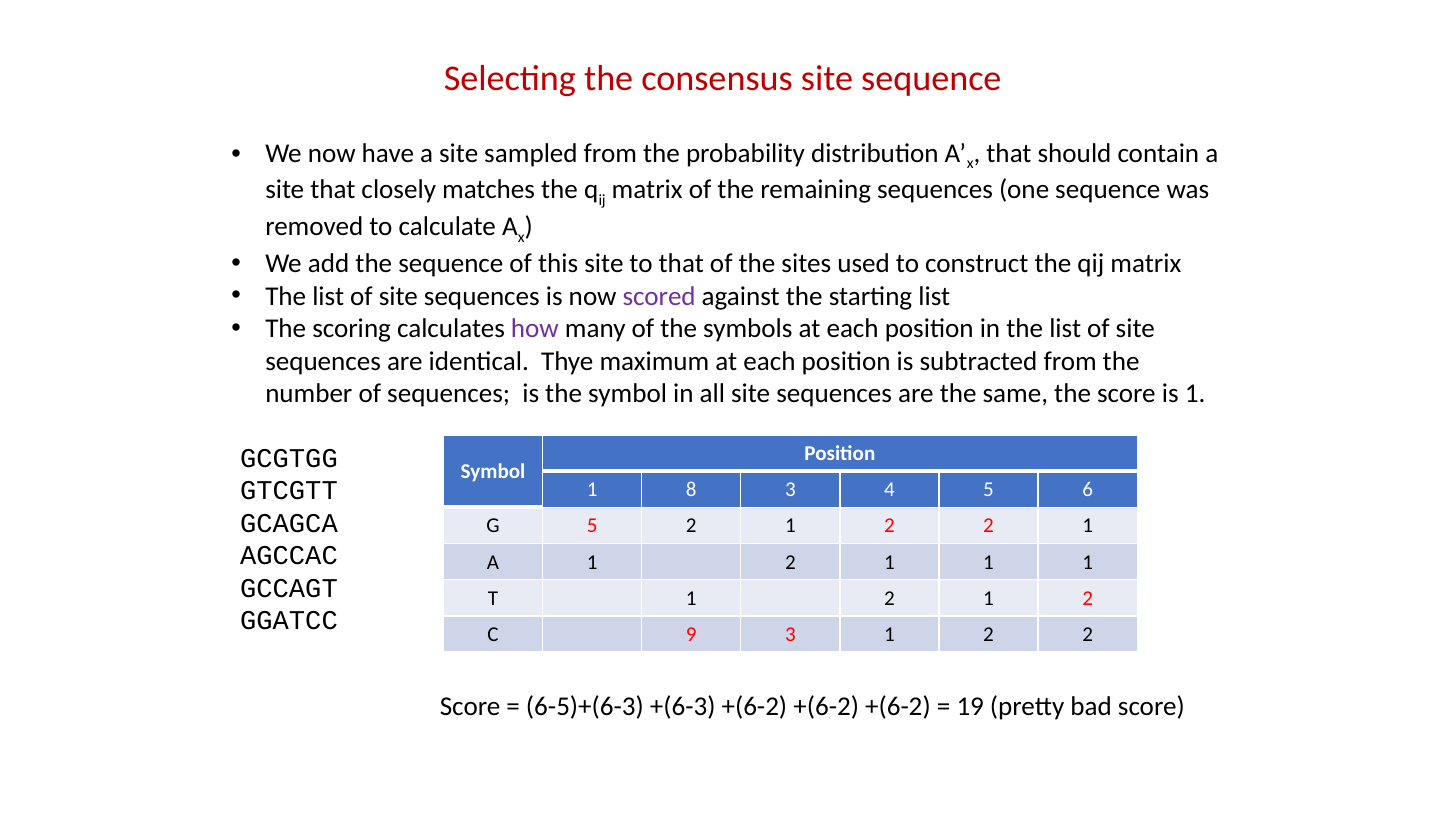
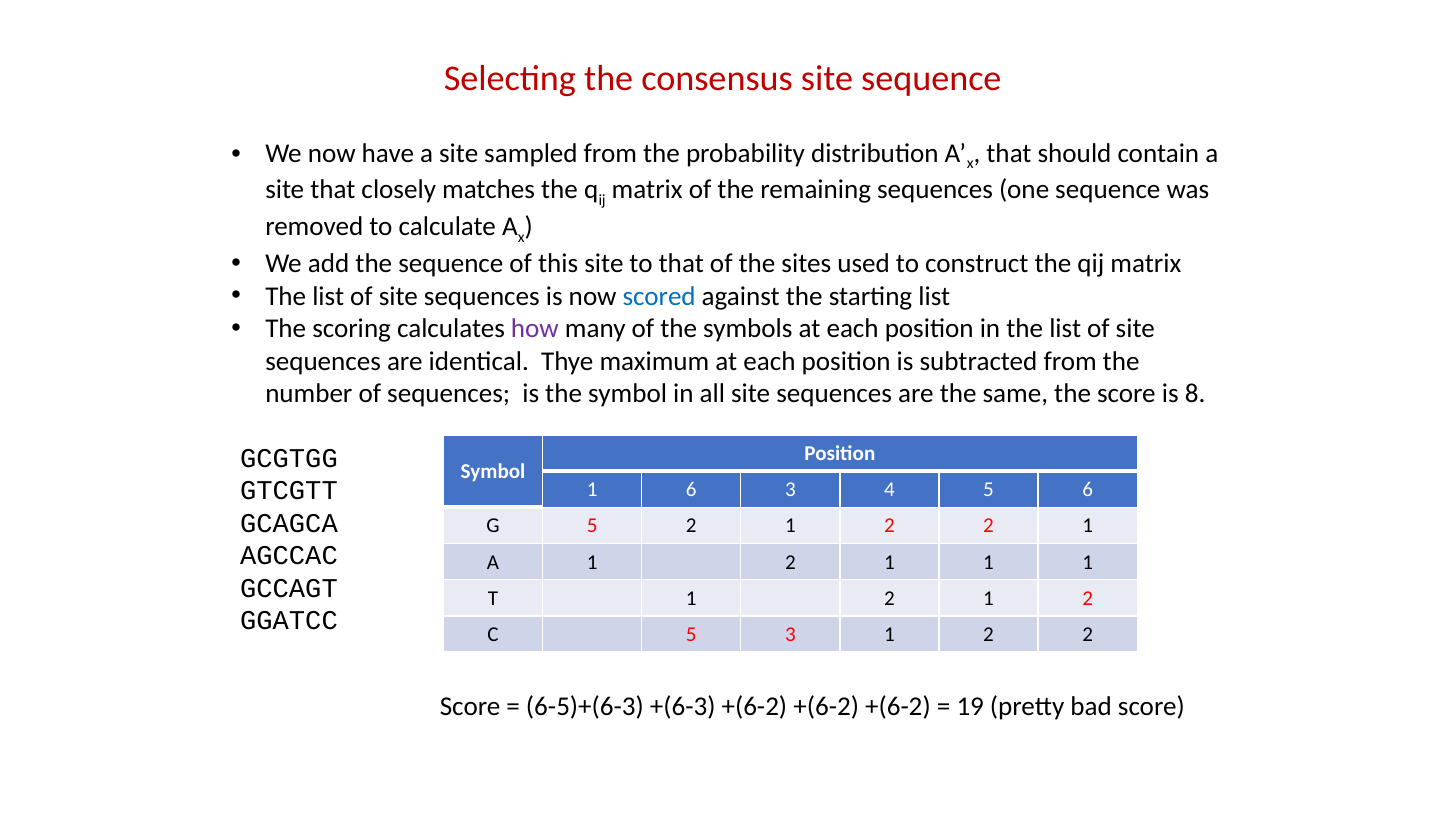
scored colour: purple -> blue
is 1: 1 -> 8
1 8: 8 -> 6
C 9: 9 -> 5
